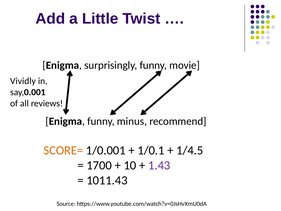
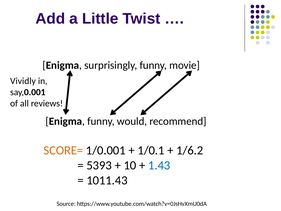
minus: minus -> would
1/4.5: 1/4.5 -> 1/6.2
1700: 1700 -> 5393
1.43 colour: purple -> blue
